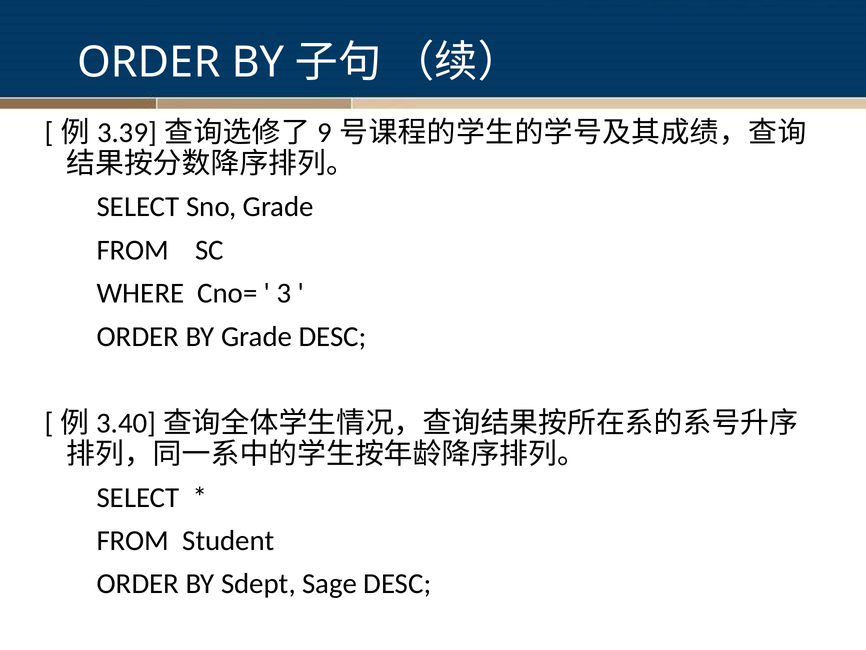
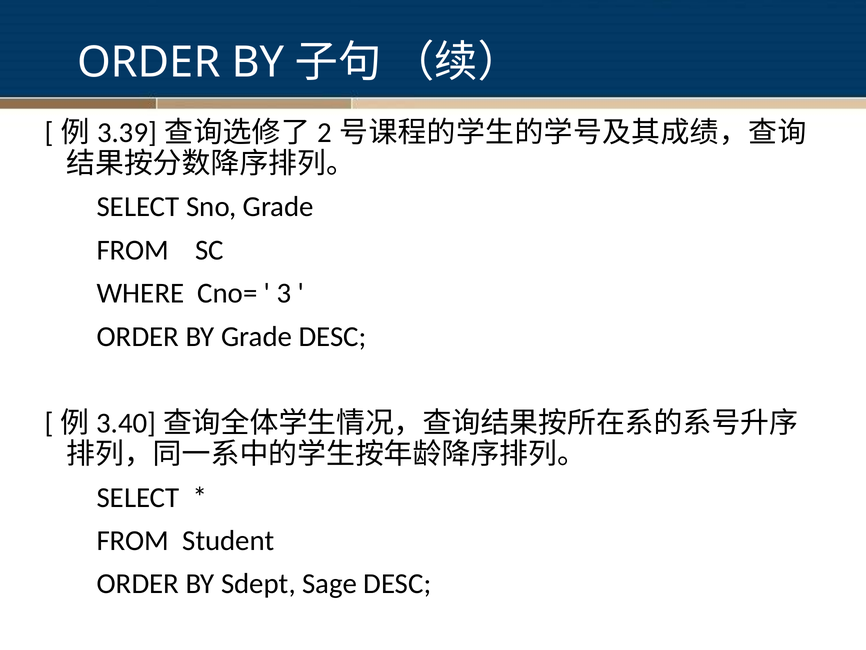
9: 9 -> 2
